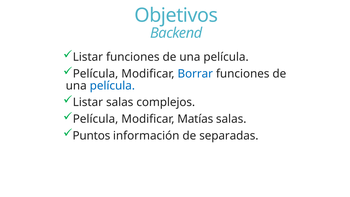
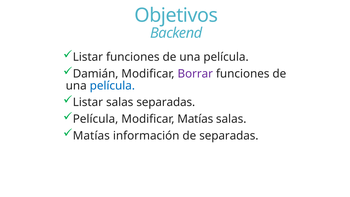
Película at (96, 74): Película -> Damián
Borrar colour: blue -> purple
salas complejos: complejos -> separadas
Puntos at (91, 136): Puntos -> Matías
